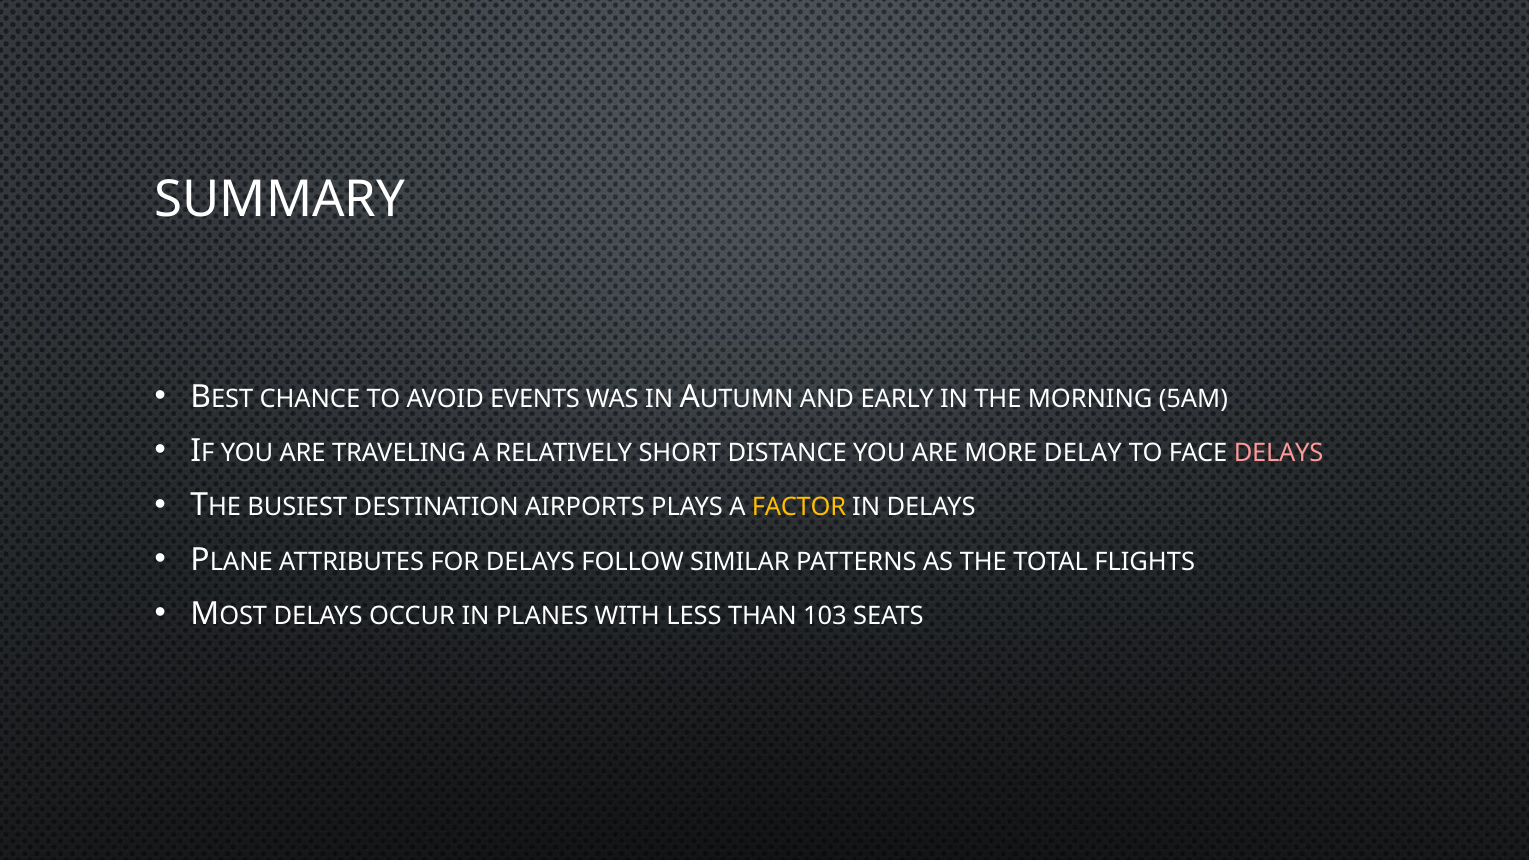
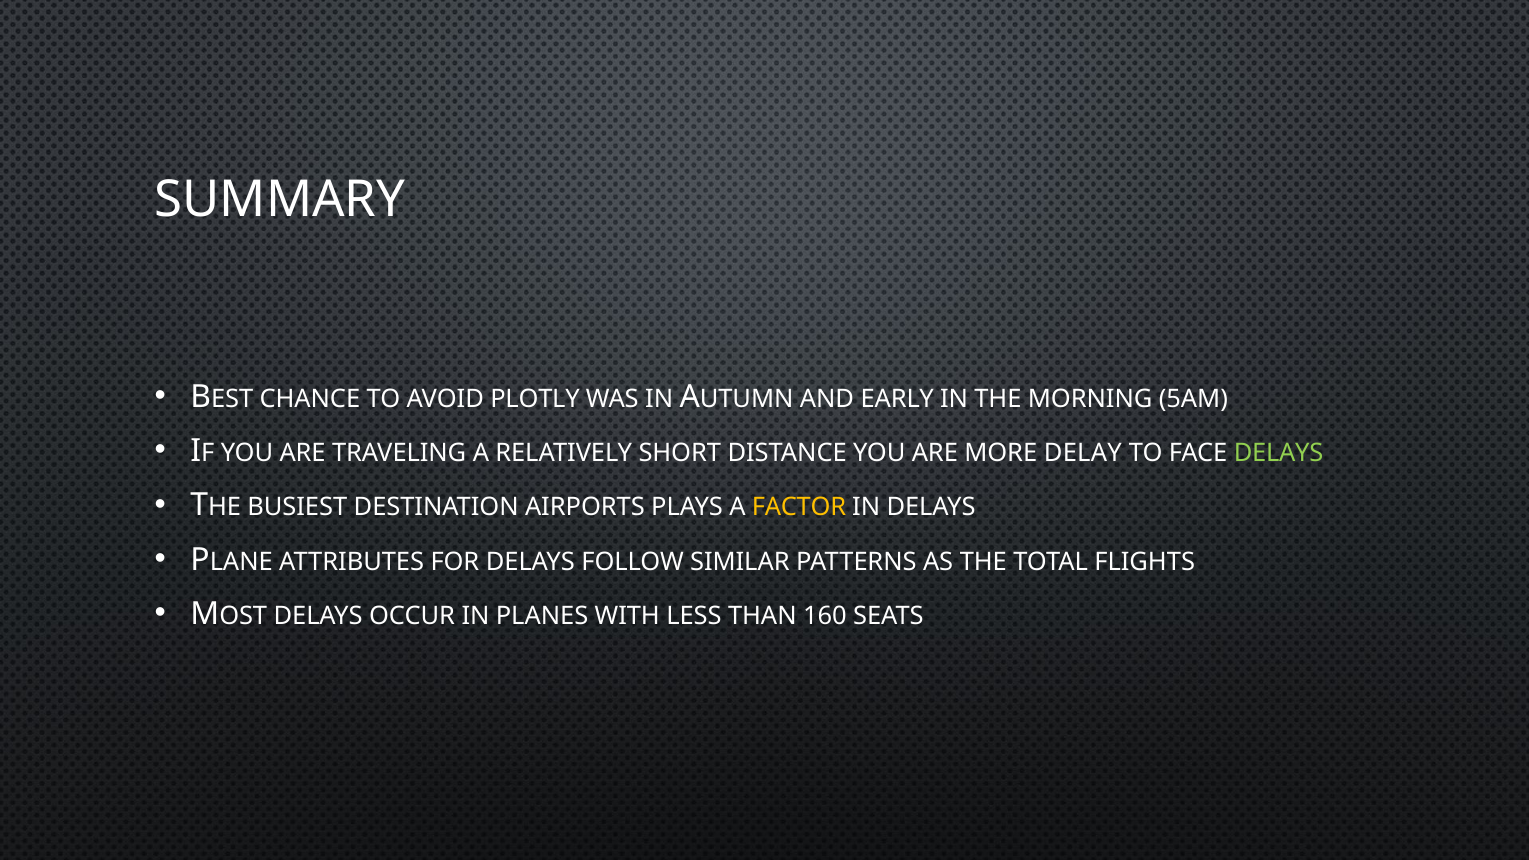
EVENTS: EVENTS -> PLOTLY
DELAYS at (1279, 453) colour: pink -> light green
103: 103 -> 160
